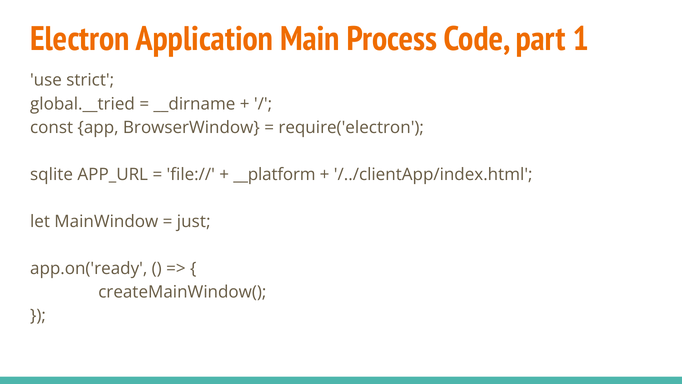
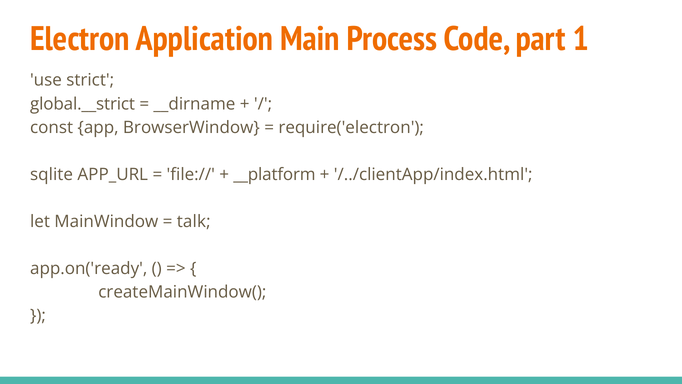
global.__tried: global.__tried -> global.__strict
just: just -> talk
